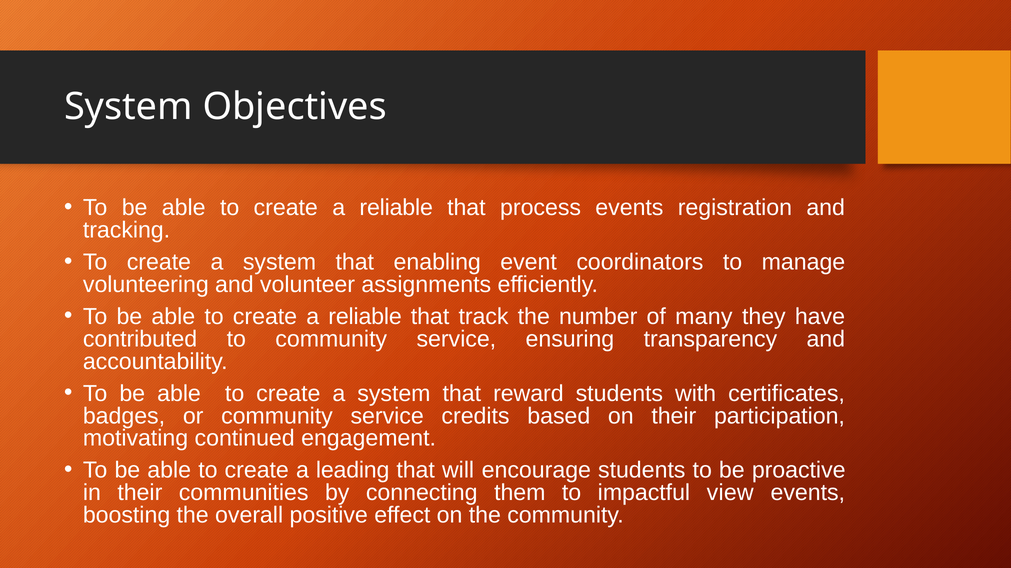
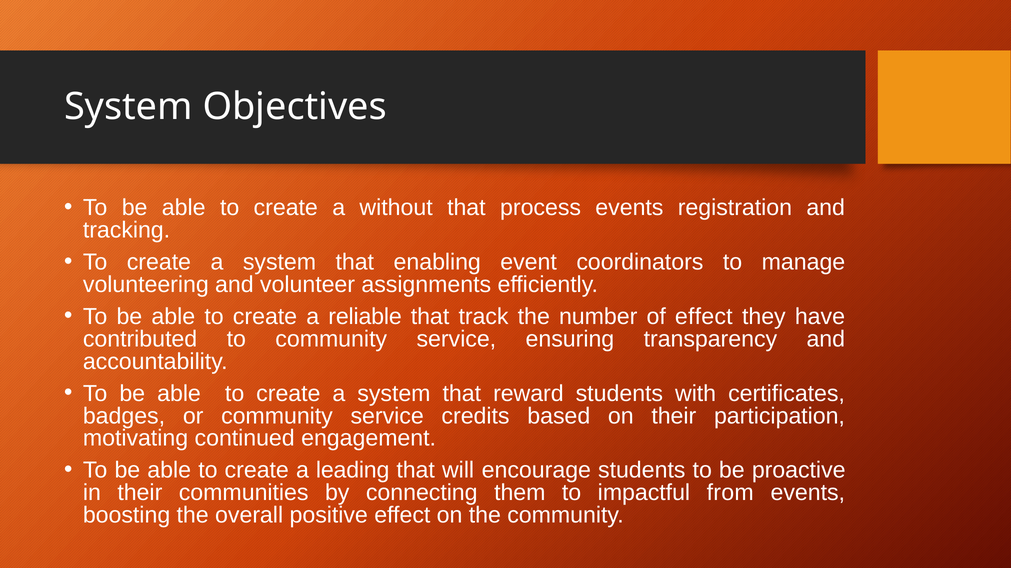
reliable at (396, 208): reliable -> without
of many: many -> effect
view: view -> from
